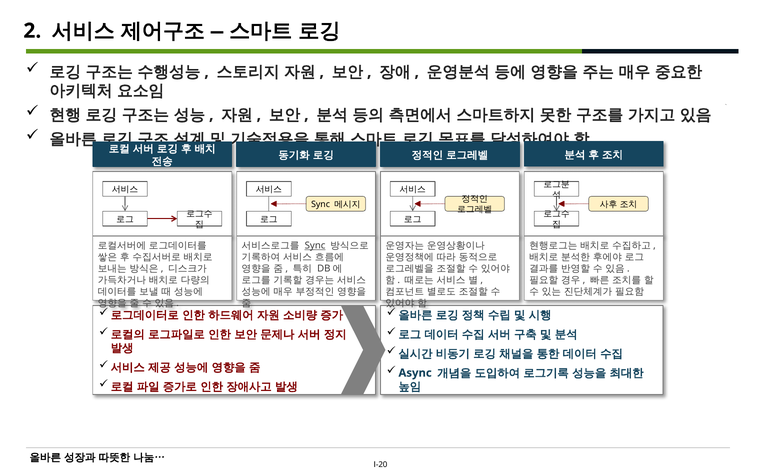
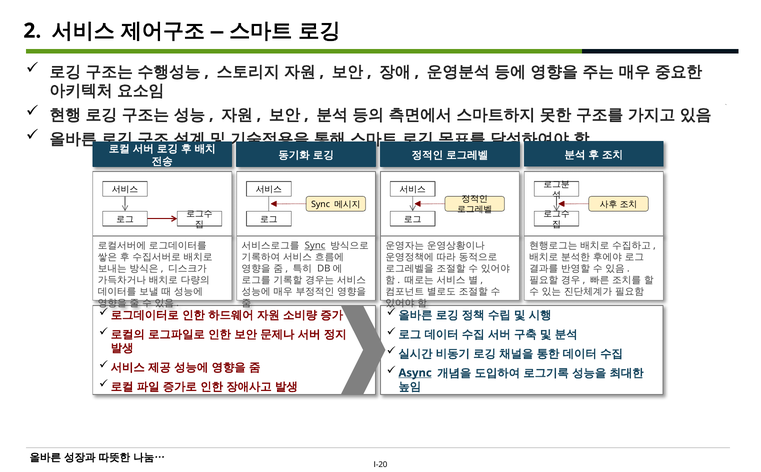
Async underline: none -> present
